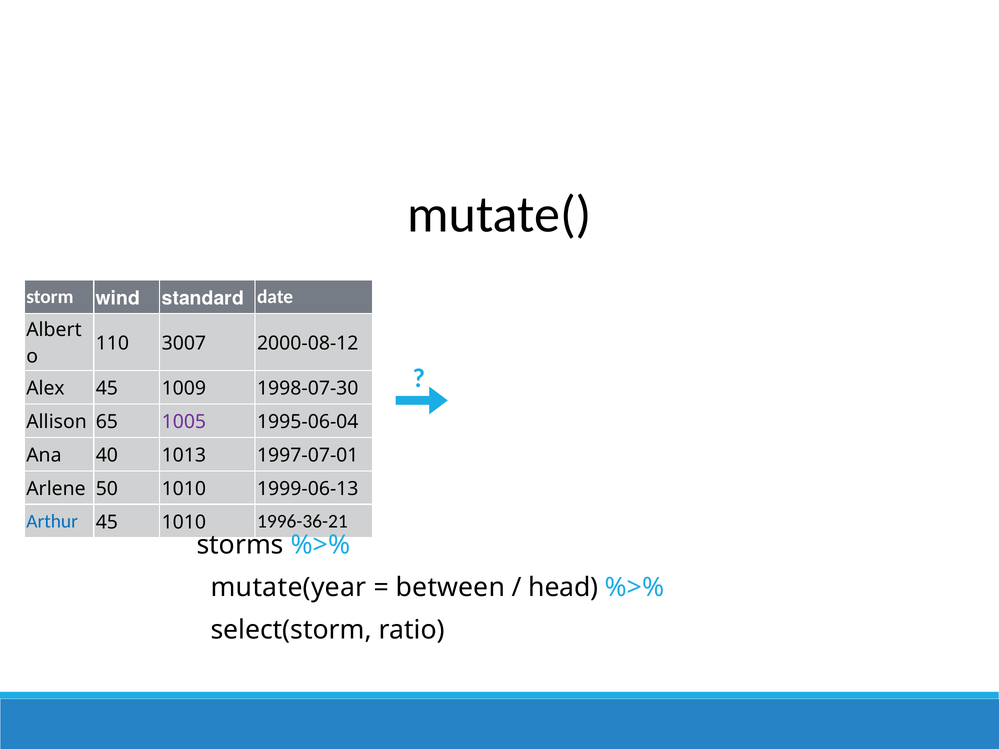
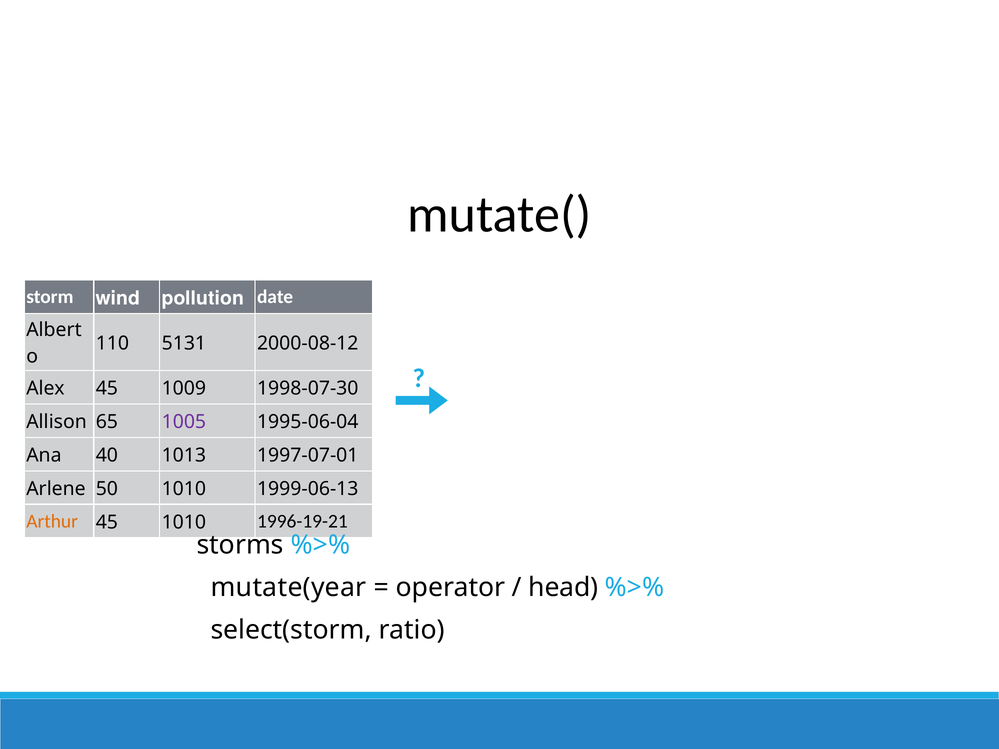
standard: standard -> pollution
3007: 3007 -> 5131
Arthur colour: blue -> orange
1996-36-21: 1996-36-21 -> 1996-19-21
between: between -> operator
